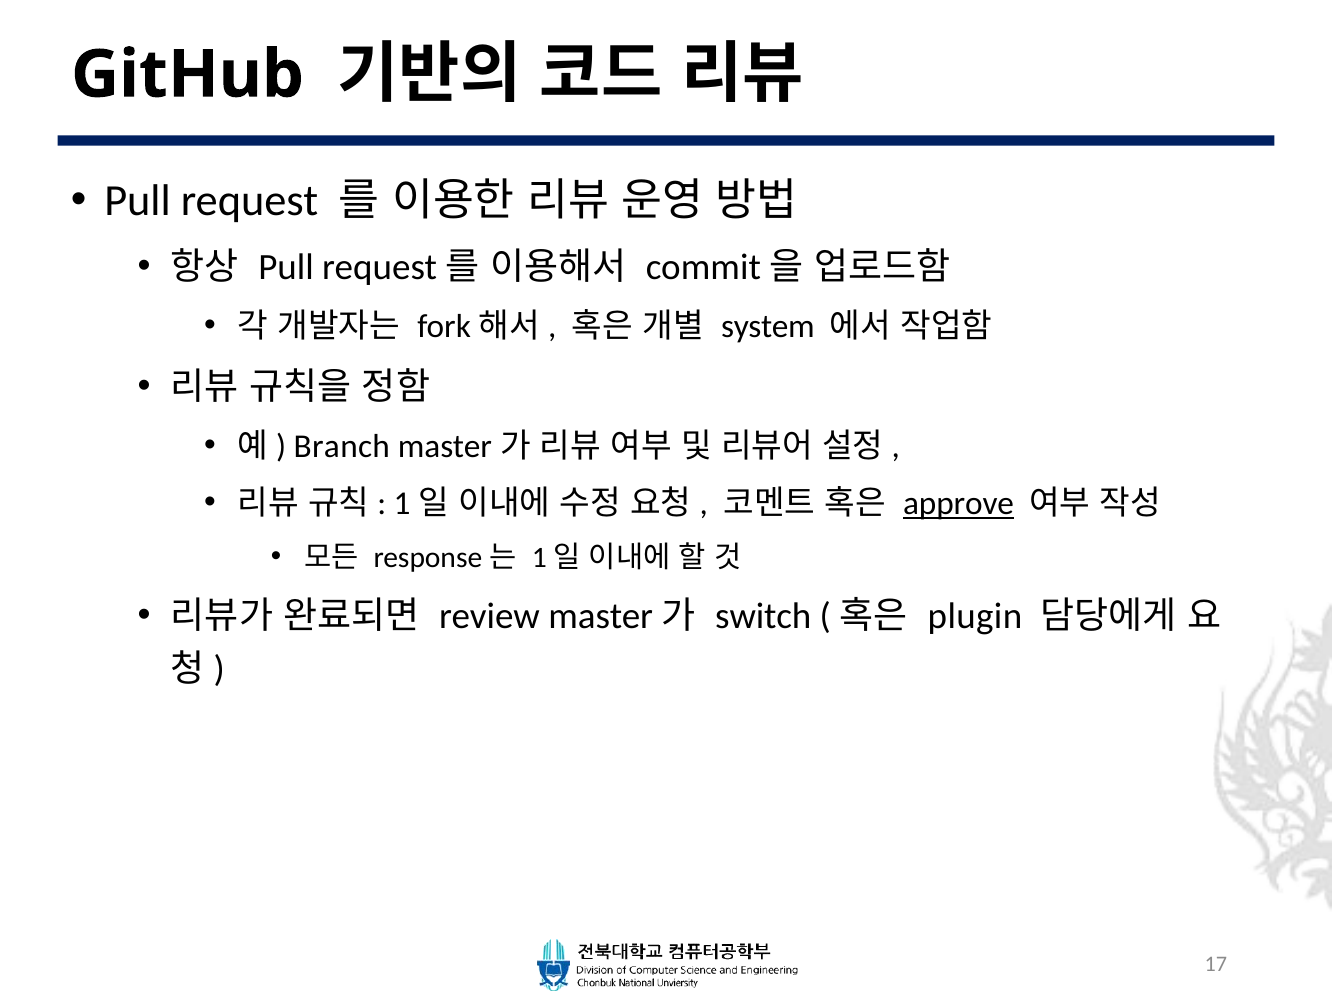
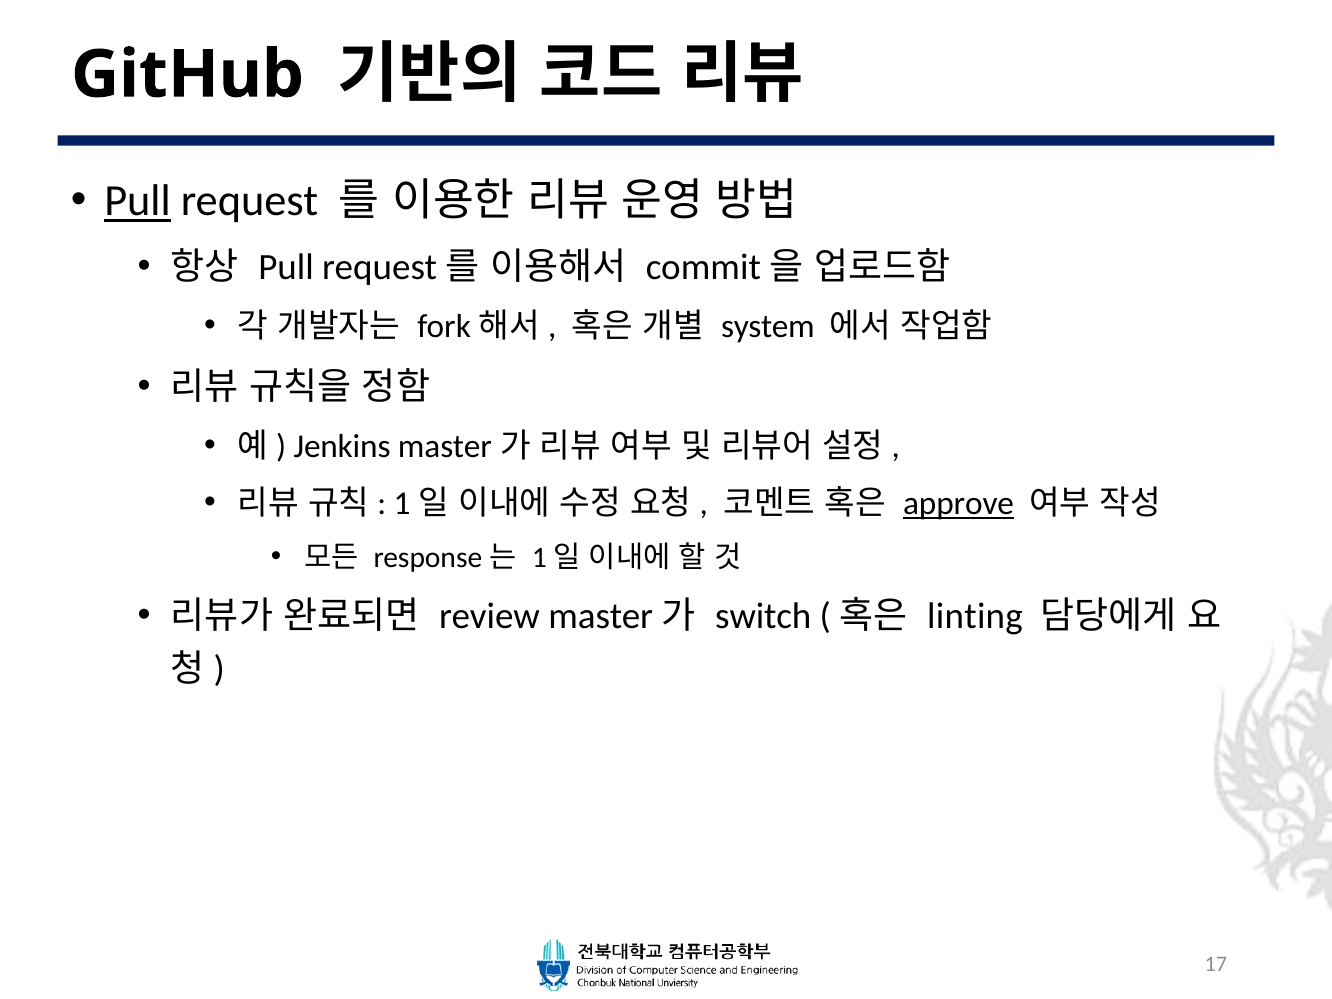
Pull at (138, 201) underline: none -> present
Branch: Branch -> Jenkins
plugin: plugin -> linting
